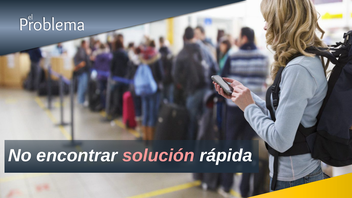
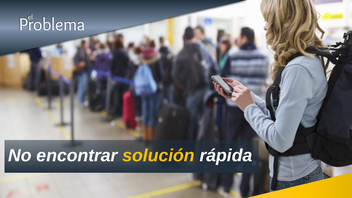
solución colour: pink -> yellow
